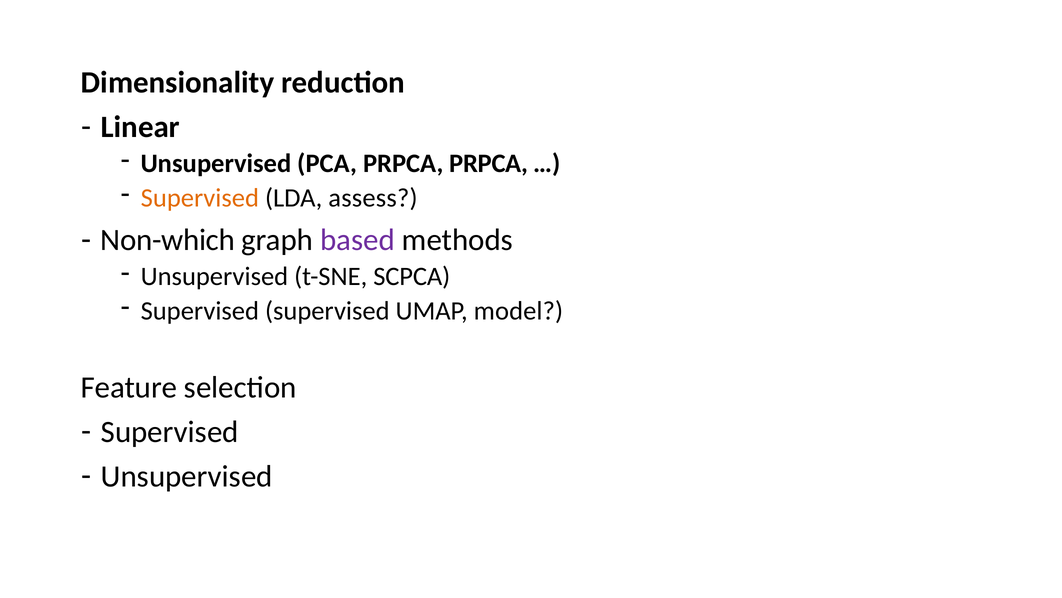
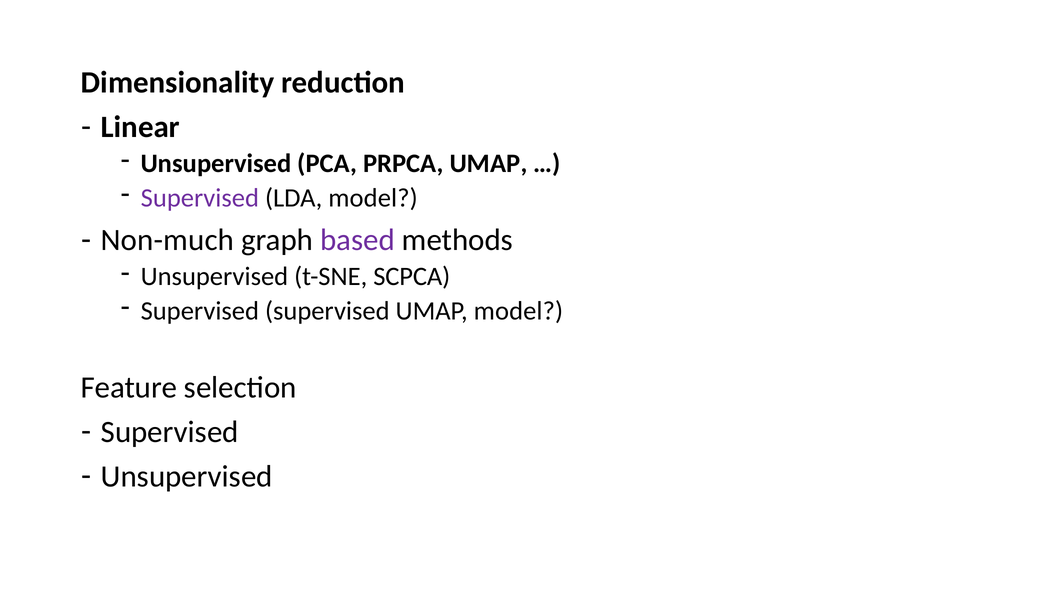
PRPCA PRPCA: PRPCA -> UMAP
Supervised at (200, 198) colour: orange -> purple
LDA assess: assess -> model
Non-which: Non-which -> Non-much
